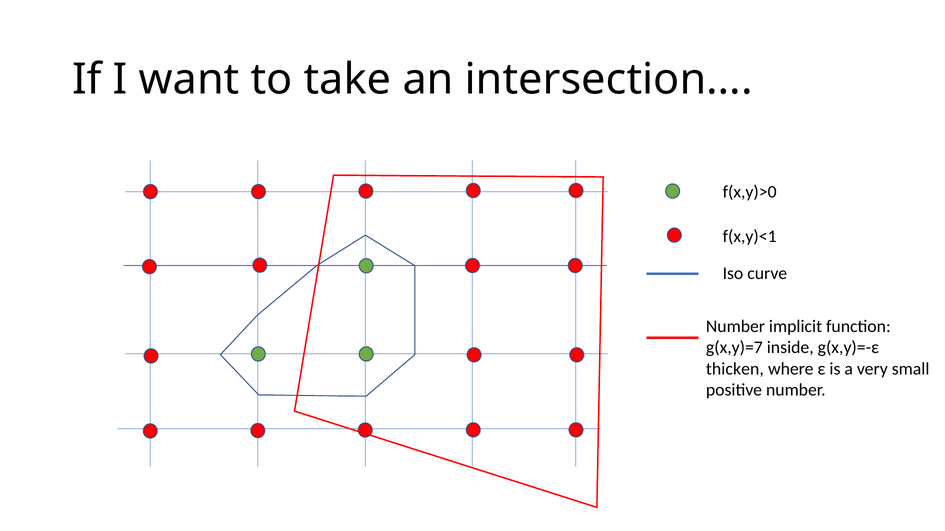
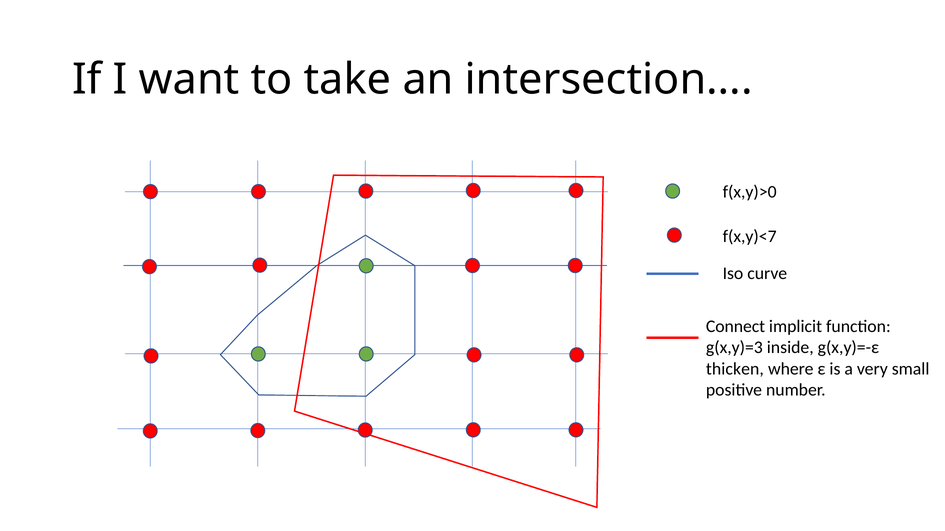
f(x,y)<1: f(x,y)<1 -> f(x,y)<7
Number at (735, 327): Number -> Connect
g(x,y)=7: g(x,y)=7 -> g(x,y)=3
